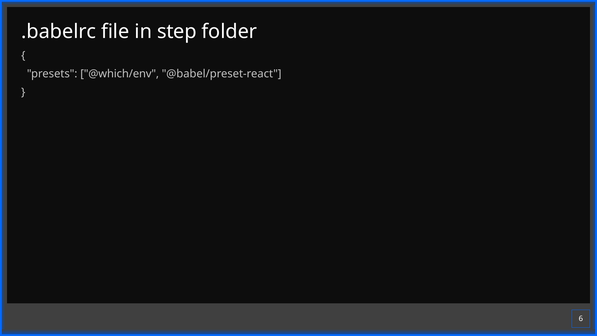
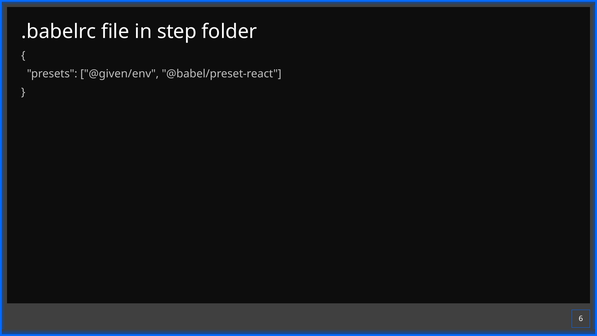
@which/env: @which/env -> @given/env
